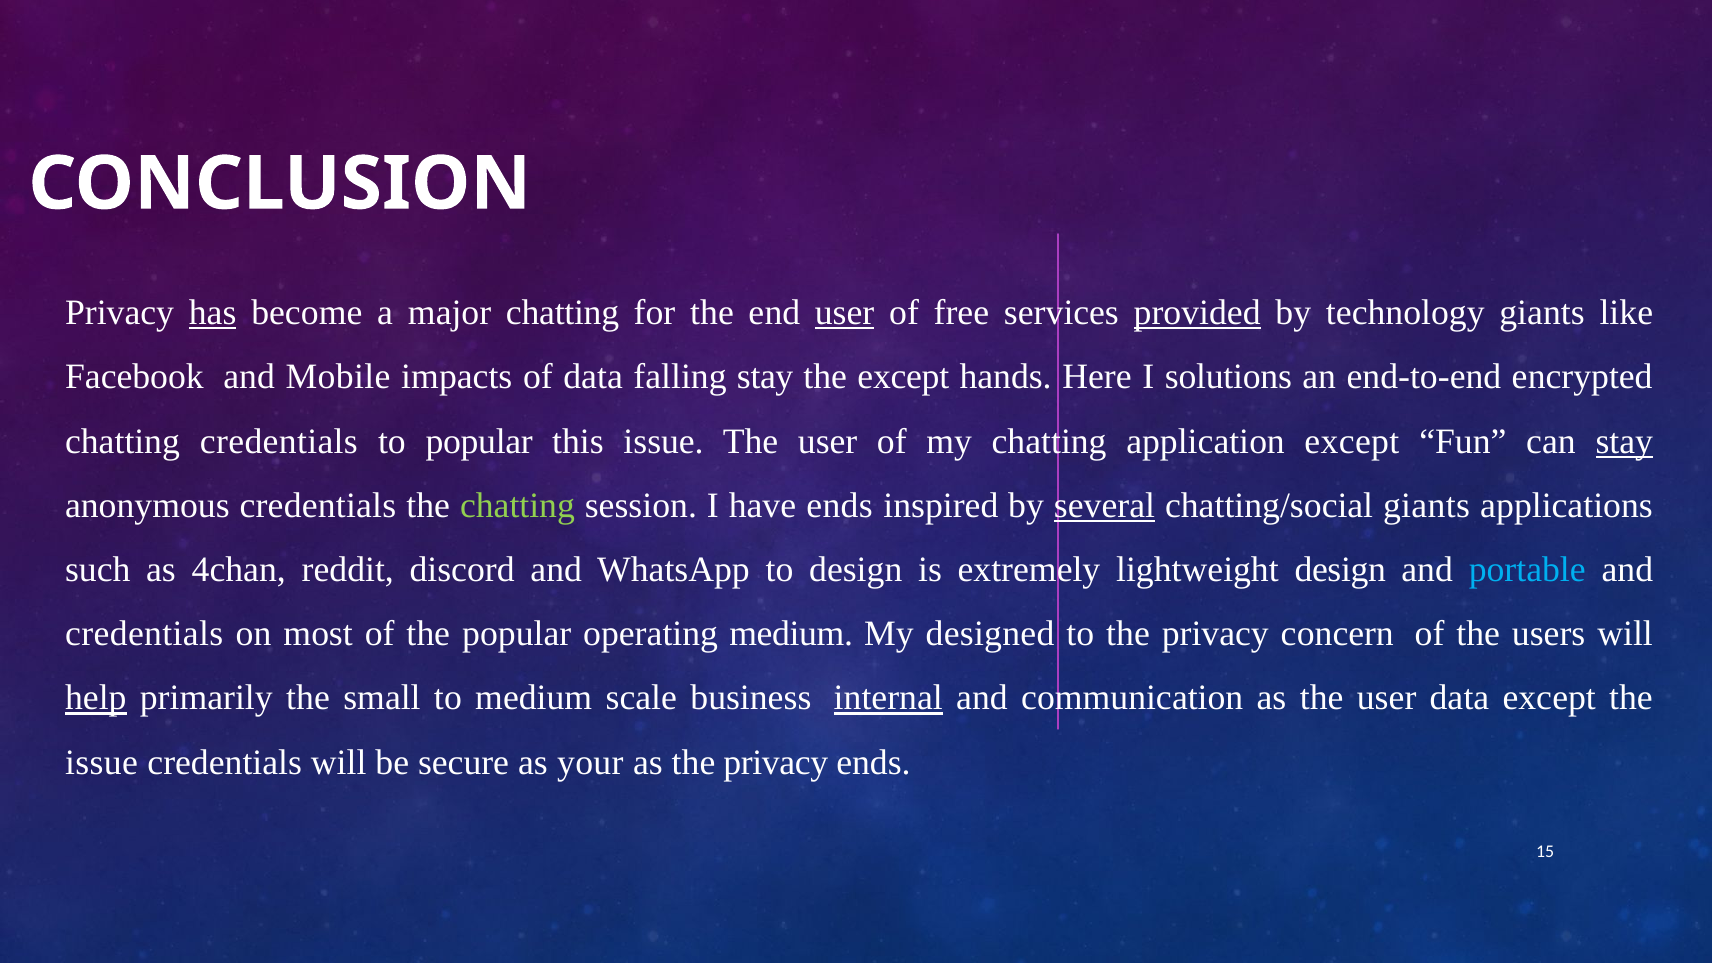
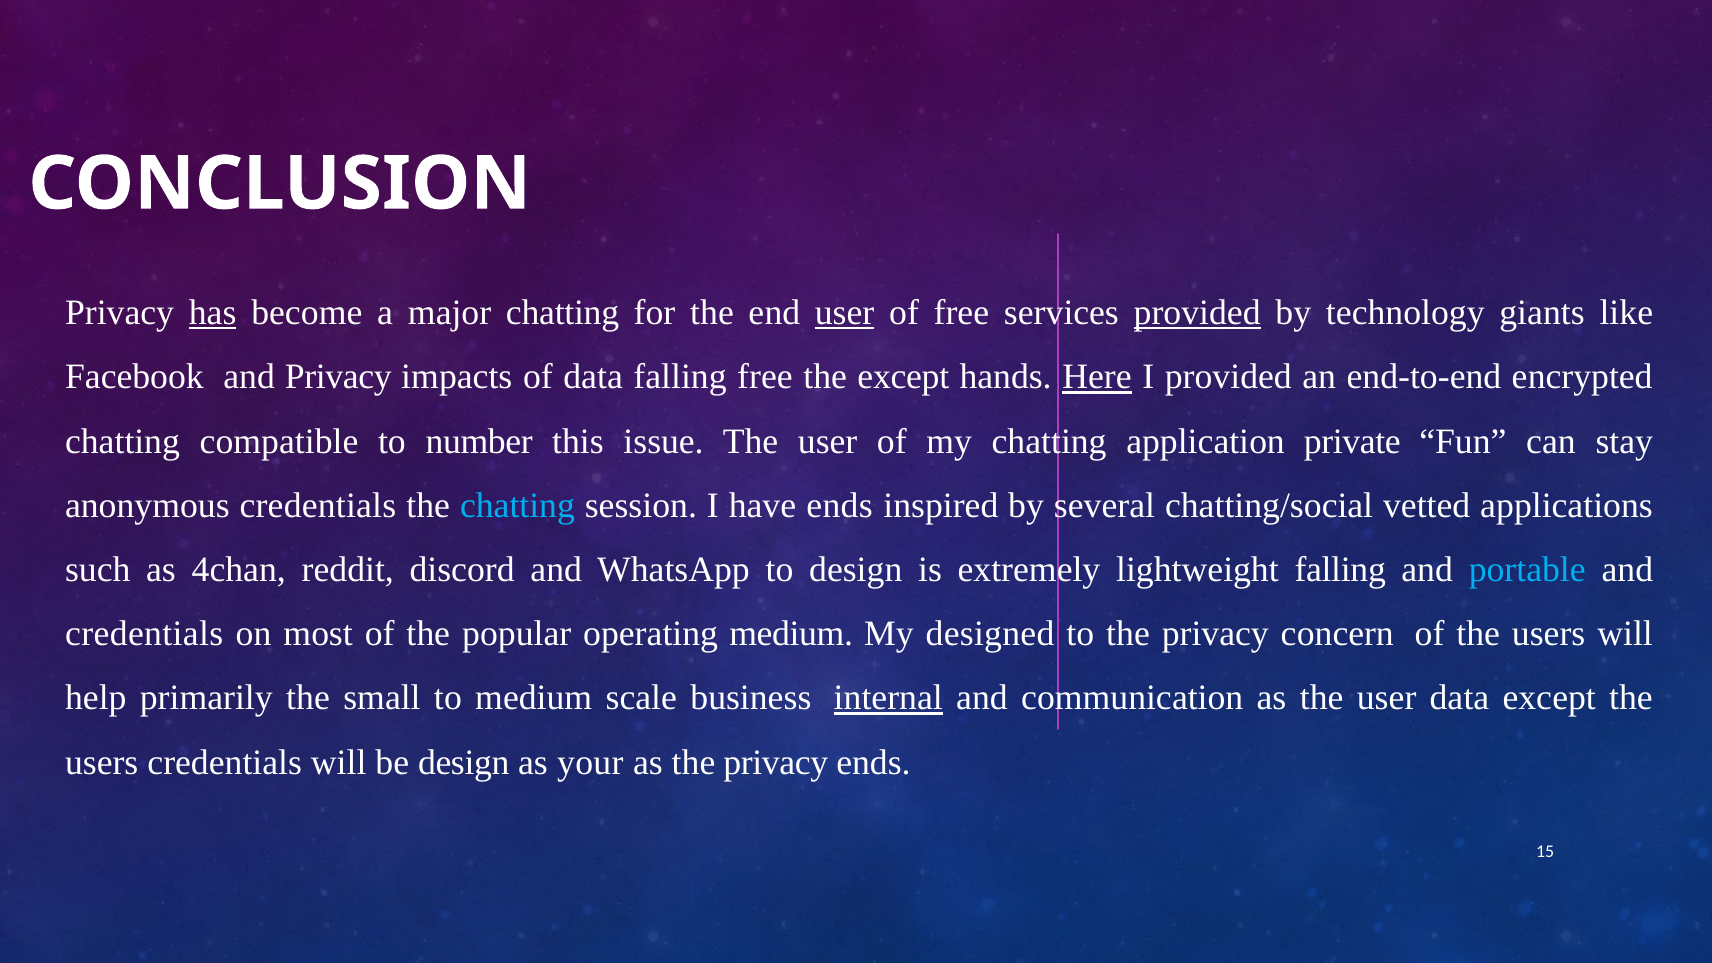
and Mobile: Mobile -> Privacy
falling stay: stay -> free
Here underline: none -> present
I solutions: solutions -> provided
chatting credentials: credentials -> compatible
to popular: popular -> number
application except: except -> private
stay at (1624, 441) underline: present -> none
chatting at (517, 506) colour: light green -> light blue
several underline: present -> none
chatting/social giants: giants -> vetted
lightweight design: design -> falling
help underline: present -> none
issue at (102, 762): issue -> users
be secure: secure -> design
